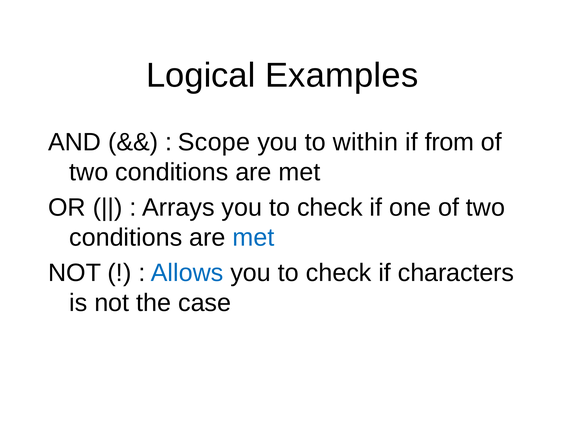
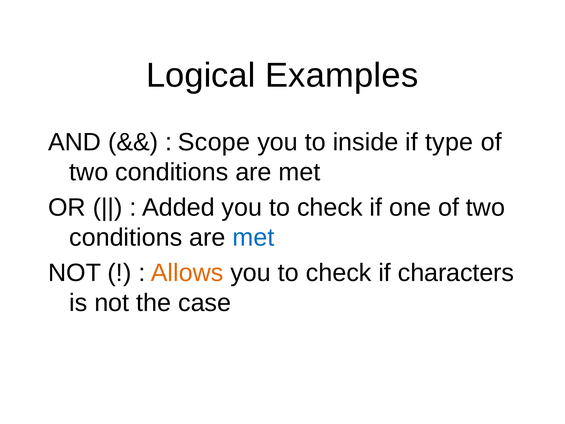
within: within -> inside
from: from -> type
Arrays: Arrays -> Added
Allows colour: blue -> orange
